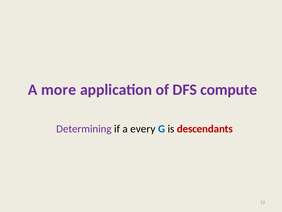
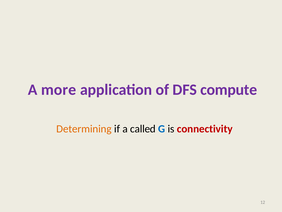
Determining colour: purple -> orange
every: every -> called
descendants: descendants -> connectivity
